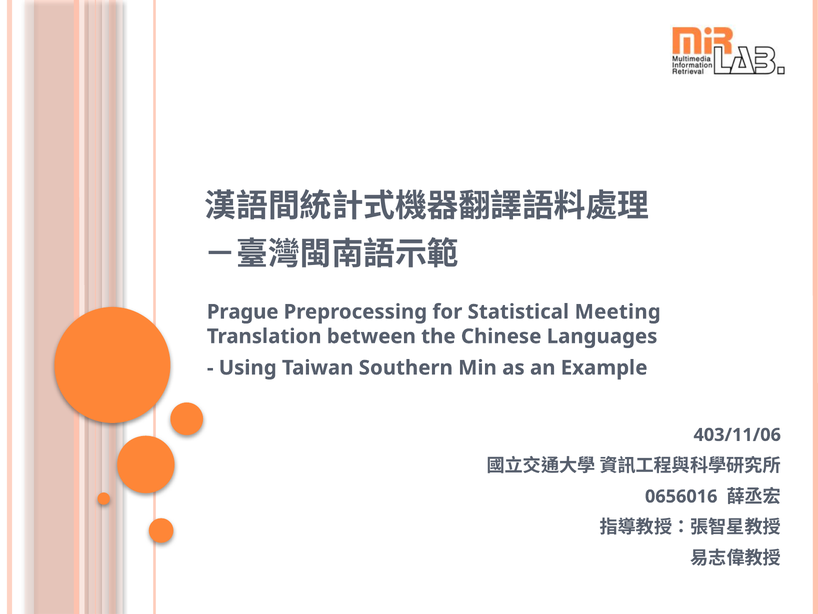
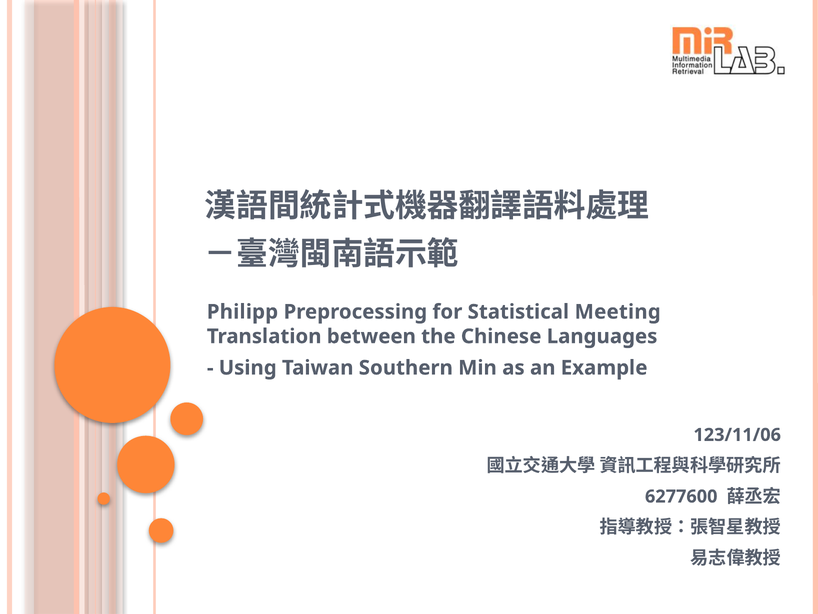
Prague: Prague -> Philipp
403/11/06: 403/11/06 -> 123/11/06
0656016: 0656016 -> 6277600
